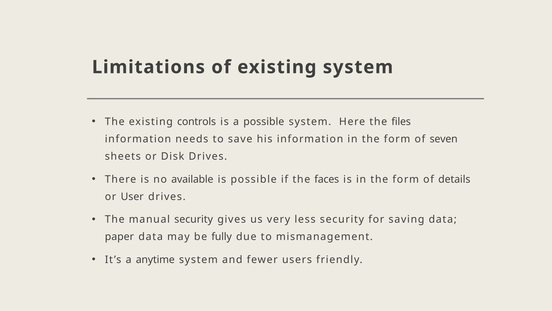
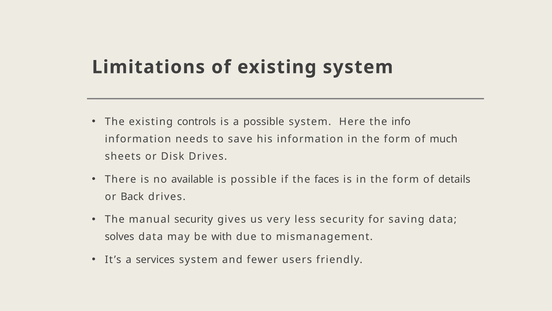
files: files -> info
seven: seven -> much
User: User -> Back
paper: paper -> solves
fully: fully -> with
anytime: anytime -> services
